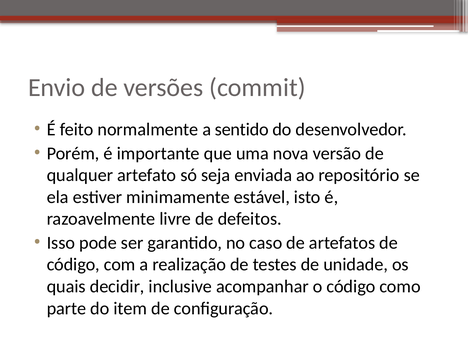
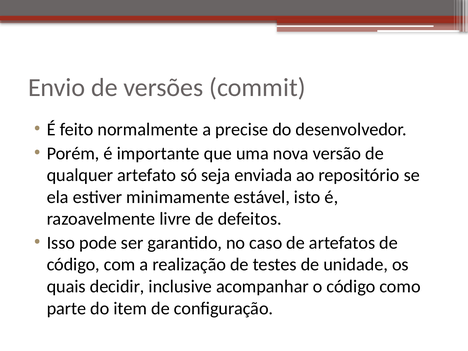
sentido: sentido -> precise
